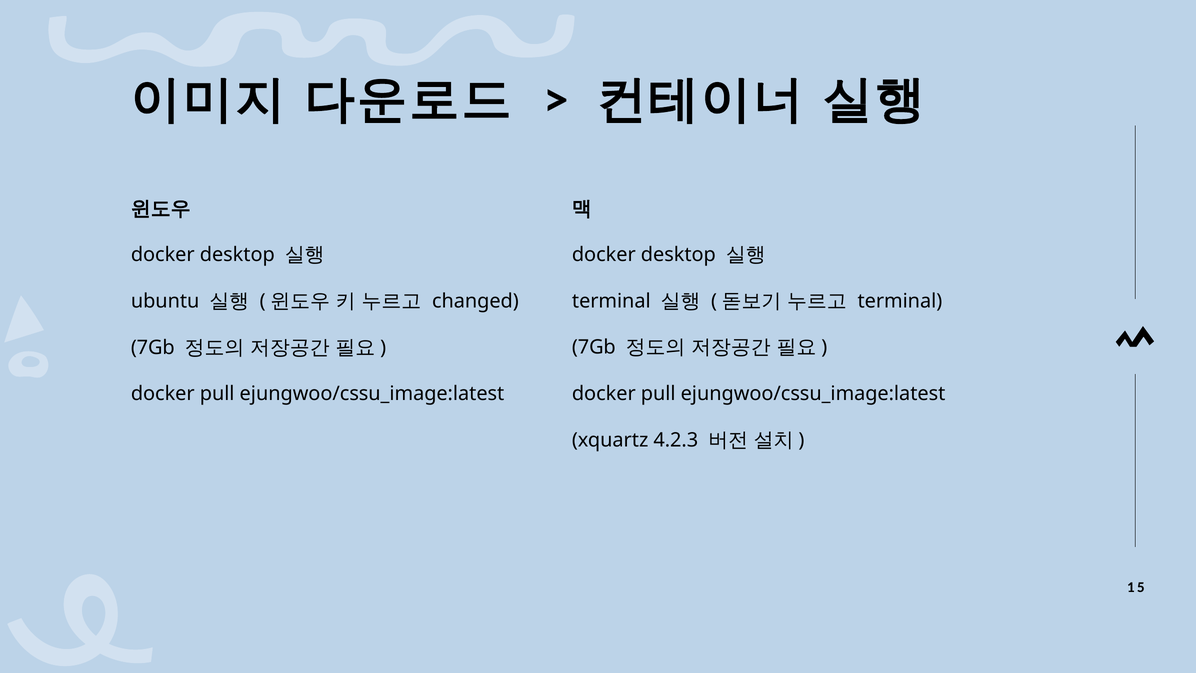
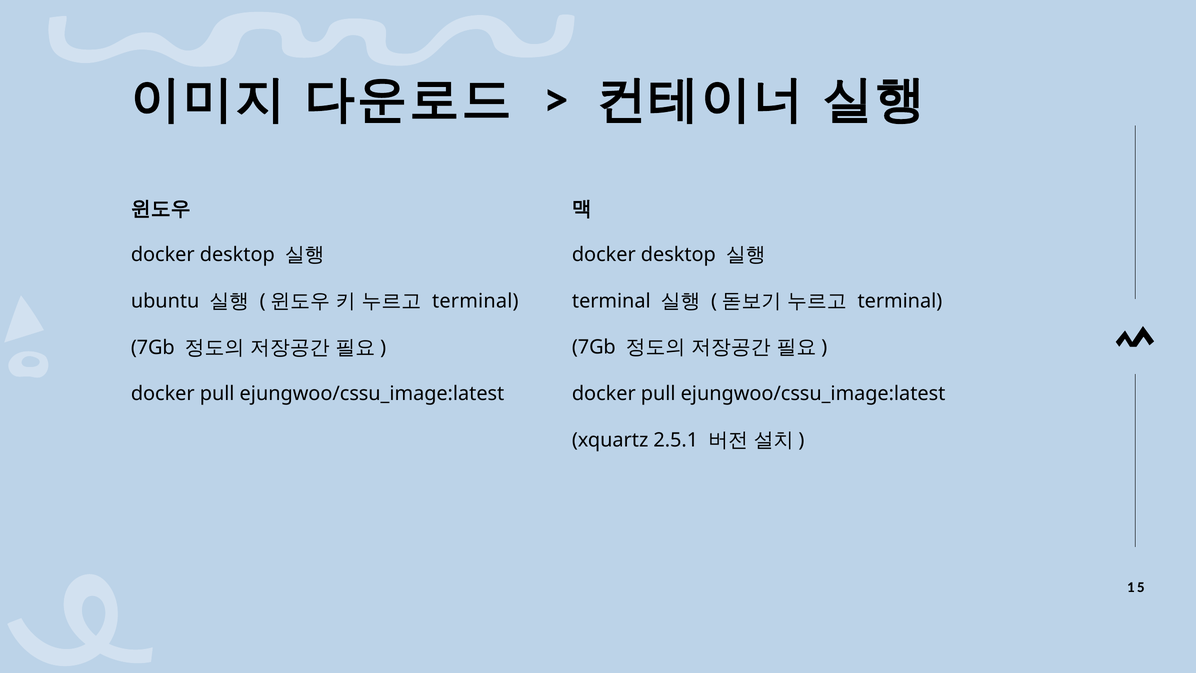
changed at (475, 301): changed -> terminal
4.2.3: 4.2.3 -> 2.5.1
